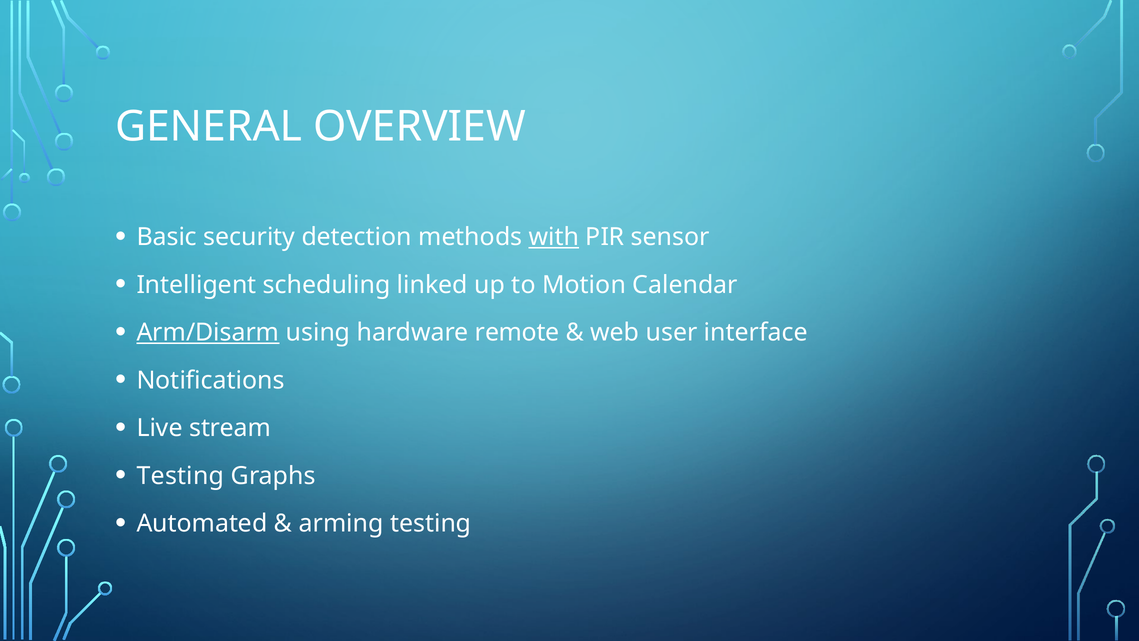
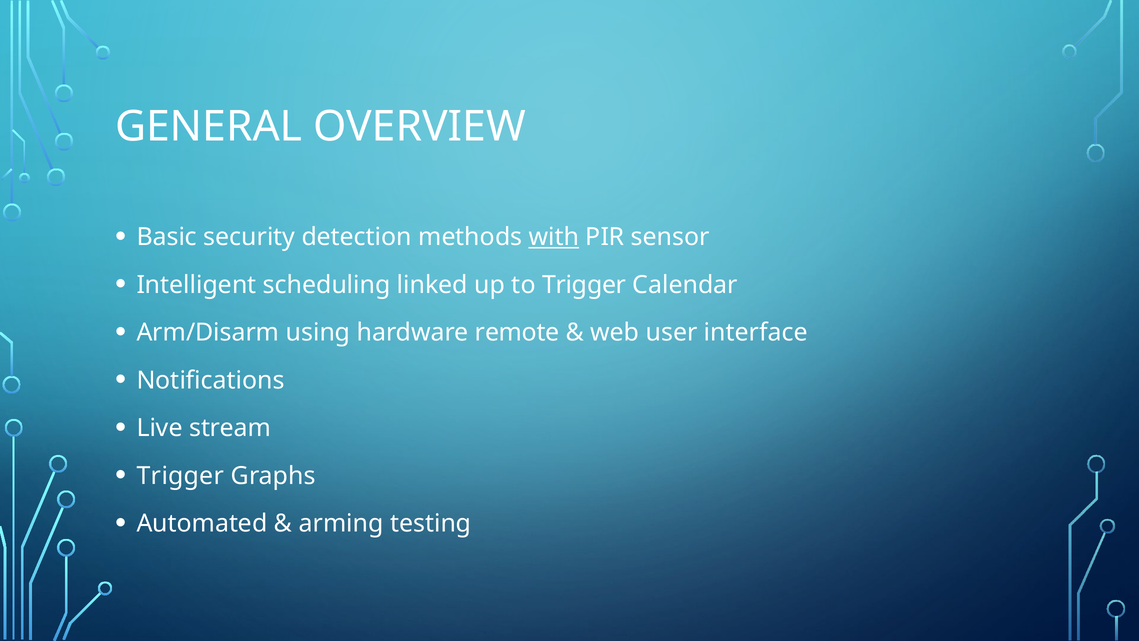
to Motion: Motion -> Trigger
Arm/Disarm underline: present -> none
Testing at (180, 476): Testing -> Trigger
